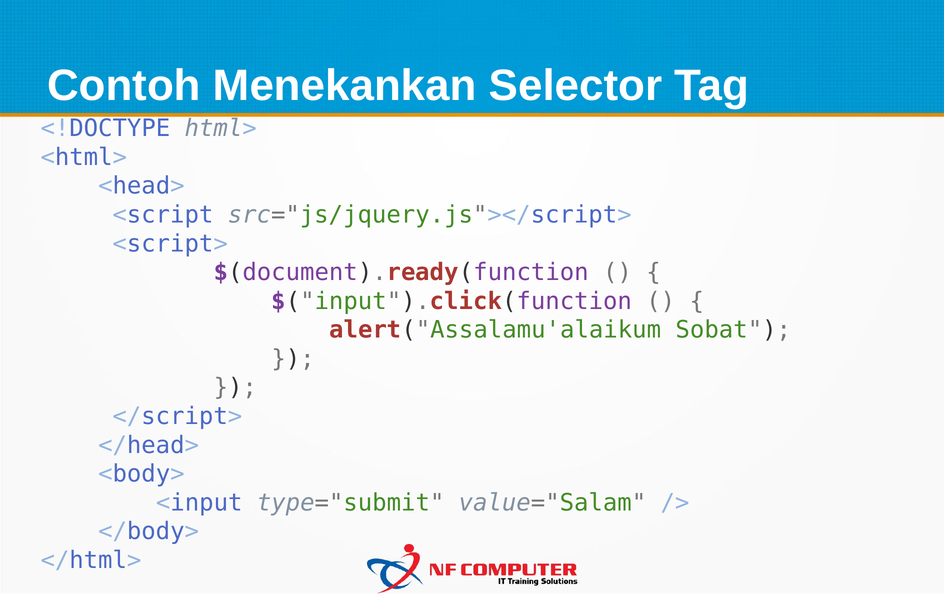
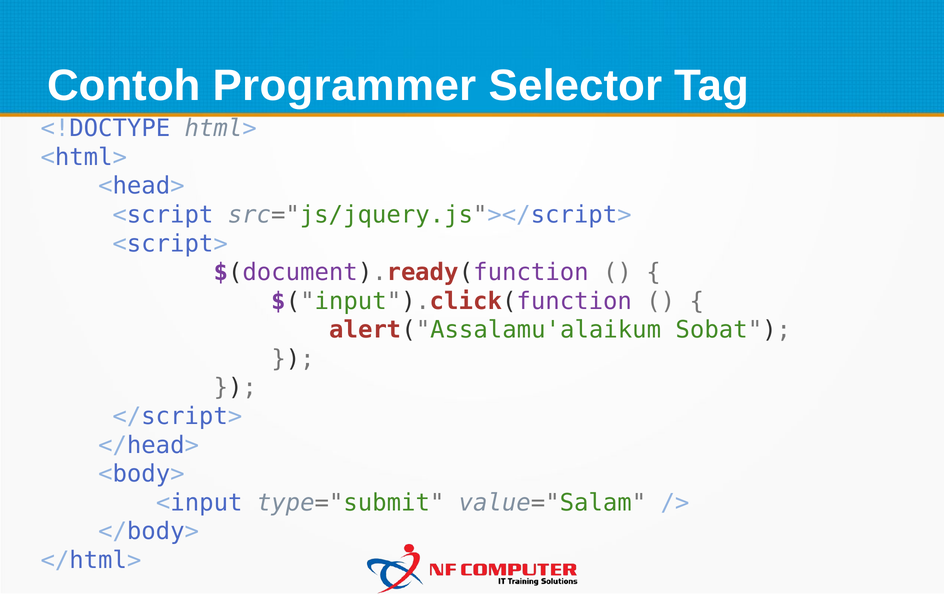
Menekankan: Menekankan -> Programmer
